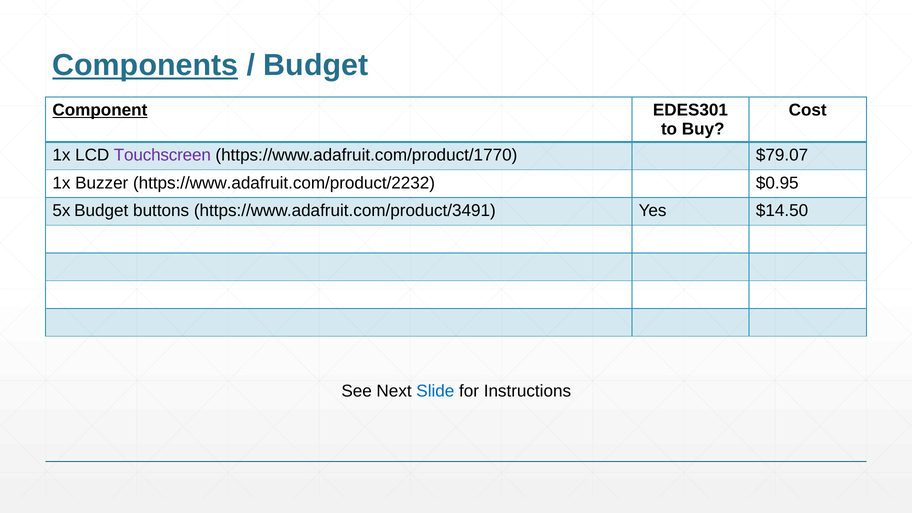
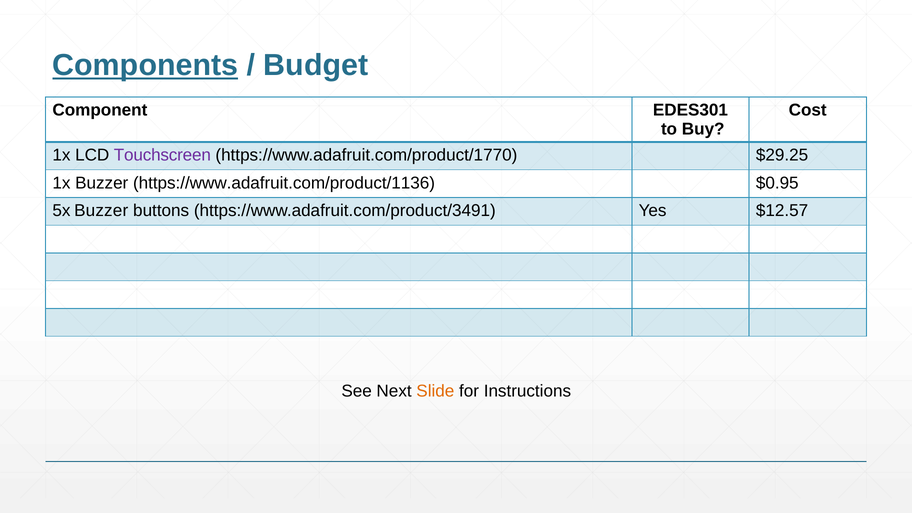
Component underline: present -> none
$79.07: $79.07 -> $29.25
https://www.adafruit.com/product/2232: https://www.adafruit.com/product/2232 -> https://www.adafruit.com/product/1136
5x Budget: Budget -> Buzzer
$14.50: $14.50 -> $12.57
Slide colour: blue -> orange
